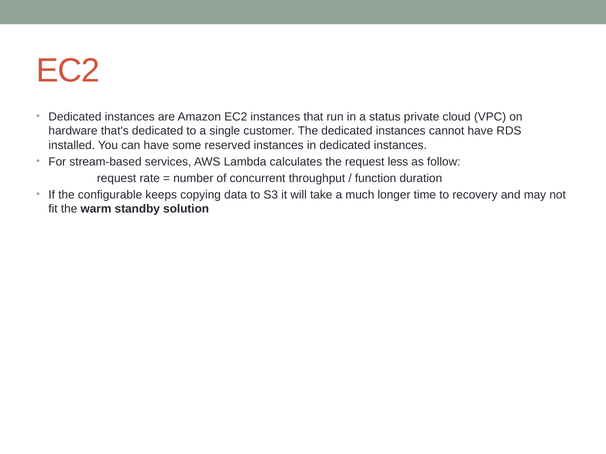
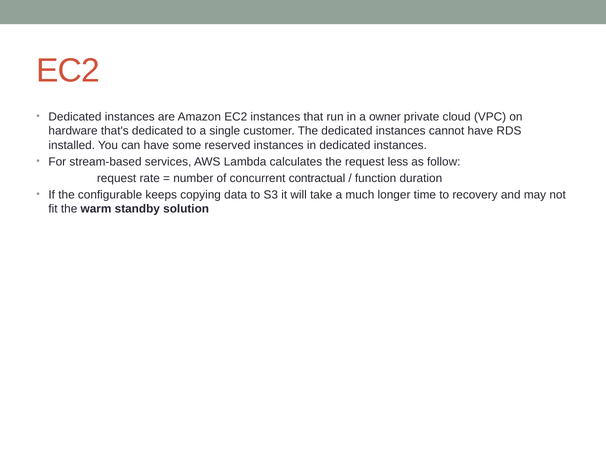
status: status -> owner
throughput: throughput -> contractual
